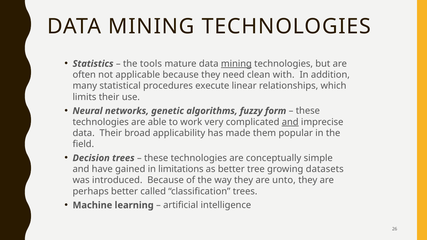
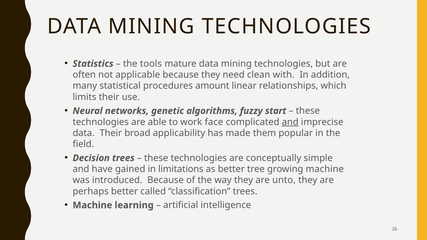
mining at (236, 64) underline: present -> none
execute: execute -> amount
form: form -> start
very: very -> face
growing datasets: datasets -> machine
